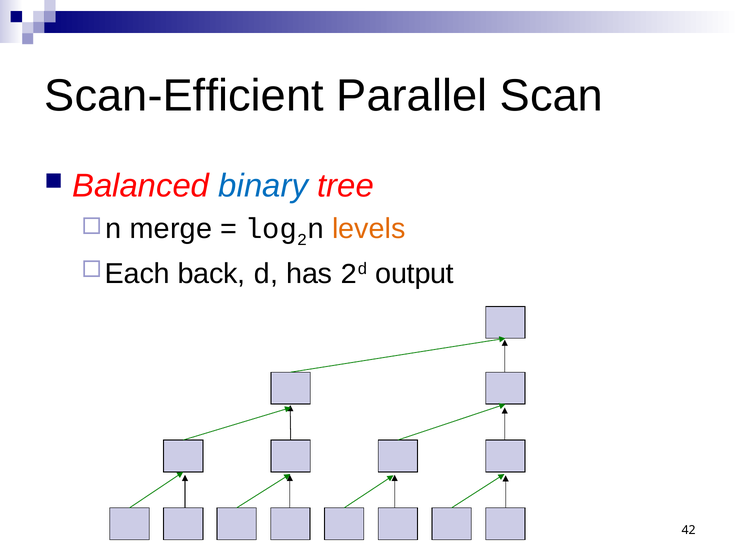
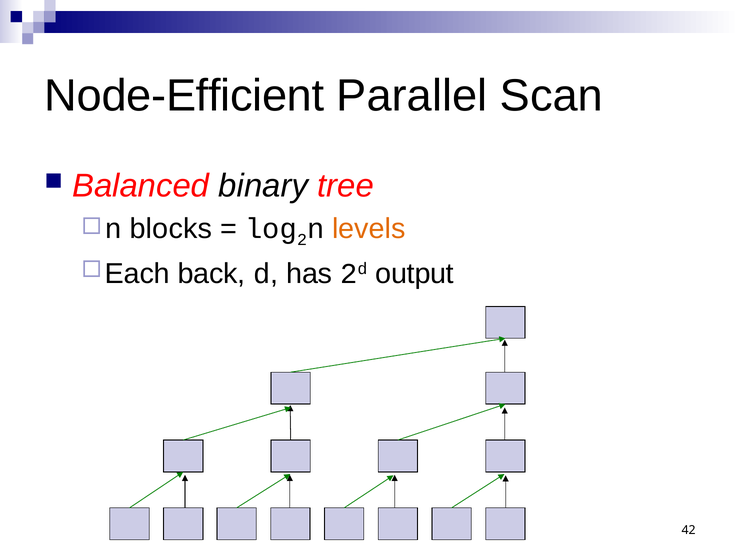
Scan-Efficient: Scan-Efficient -> Node-Efficient
binary colour: blue -> black
merge: merge -> blocks
